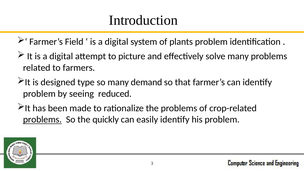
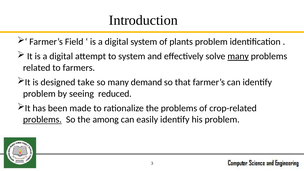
to picture: picture -> system
many at (238, 56) underline: none -> present
type: type -> take
quickly: quickly -> among
